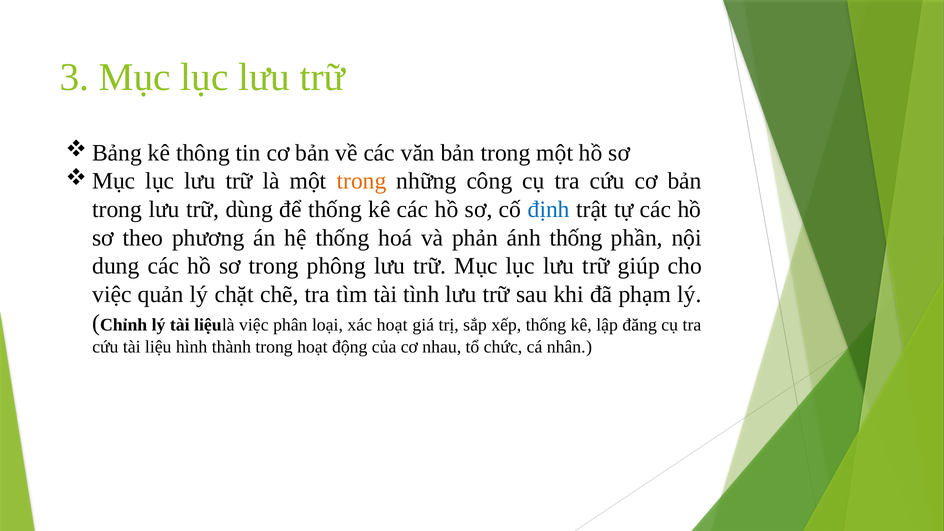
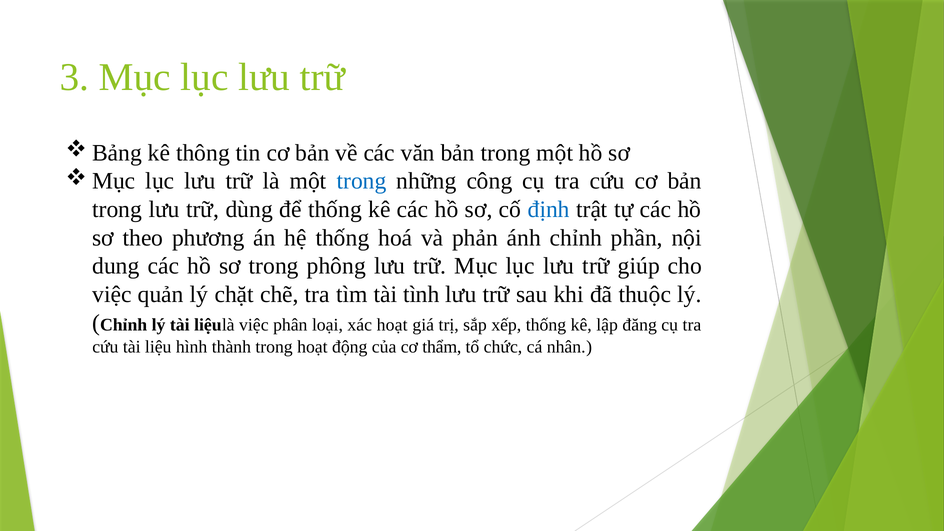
trong at (362, 181) colour: orange -> blue
ánh thống: thống -> chỉnh
phạm: phạm -> thuộc
nhau: nhau -> thẩm
